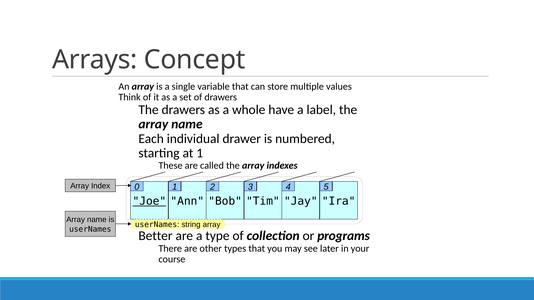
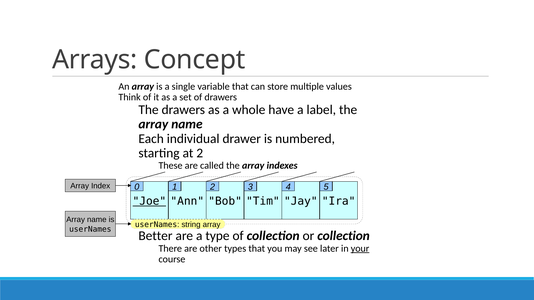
at 1: 1 -> 2
or programs: programs -> collection
your underline: none -> present
